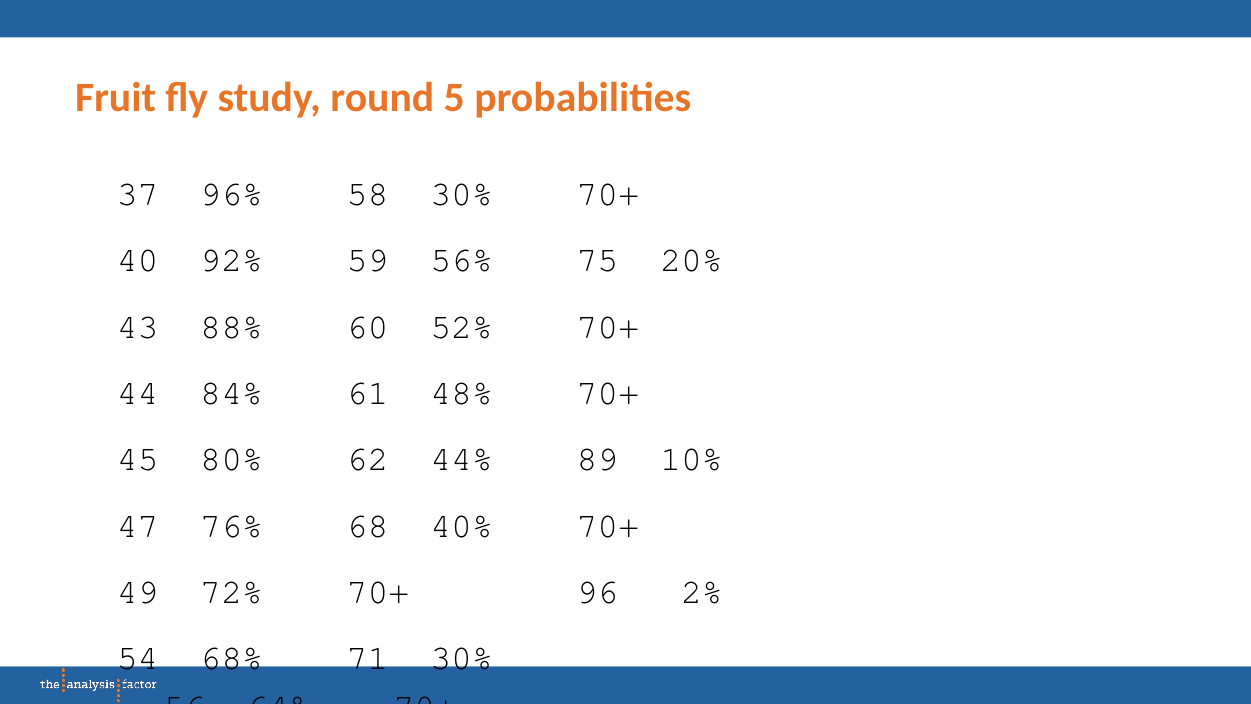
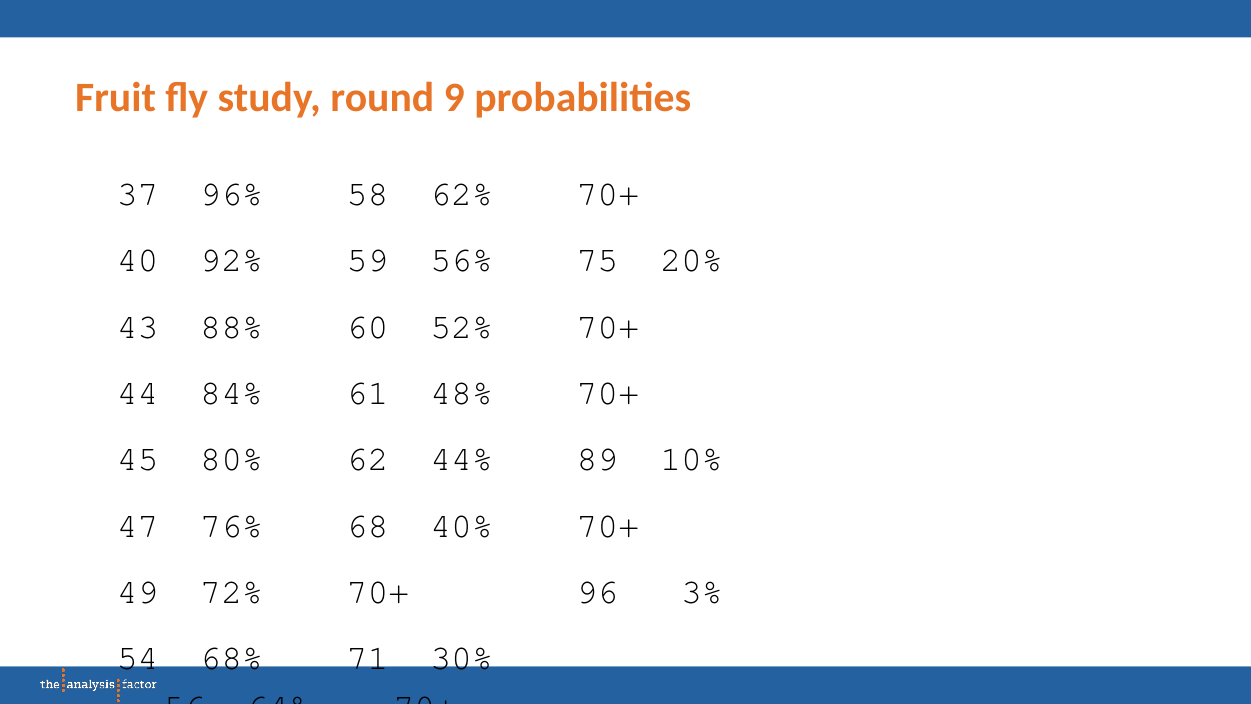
5: 5 -> 9
58 30%: 30% -> 62%
2%: 2% -> 3%
